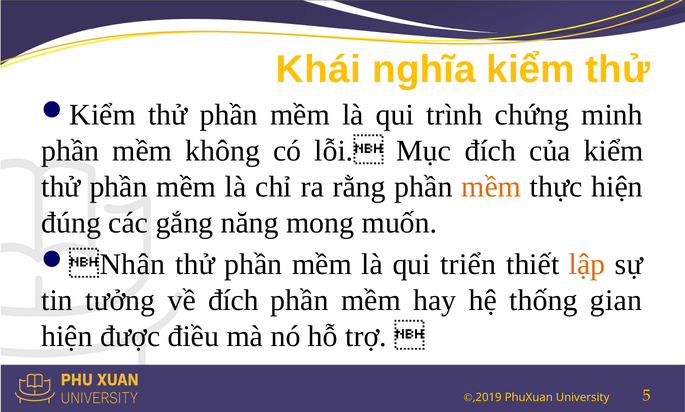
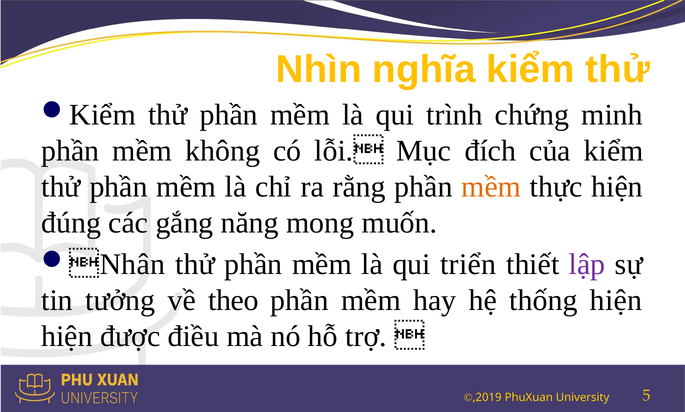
Khái: Khái -> Nhìn
lập colour: orange -> purple
về đích: đích -> theo
thống gian: gian -> hiện
